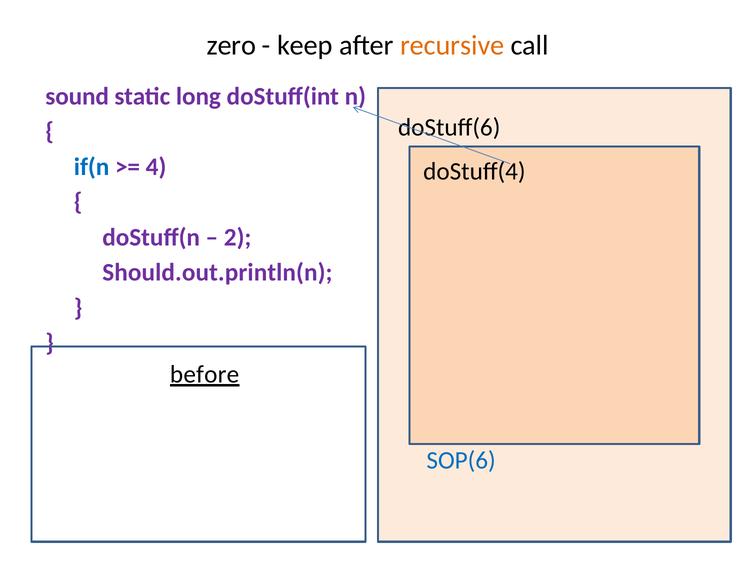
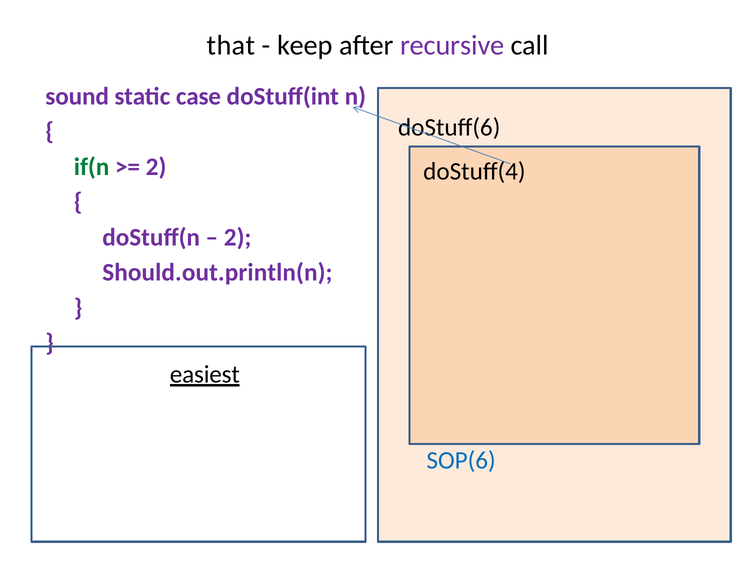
zero: zero -> that
recursive colour: orange -> purple
long: long -> case
if(n colour: blue -> green
4 at (156, 167): 4 -> 2
before: before -> easiest
